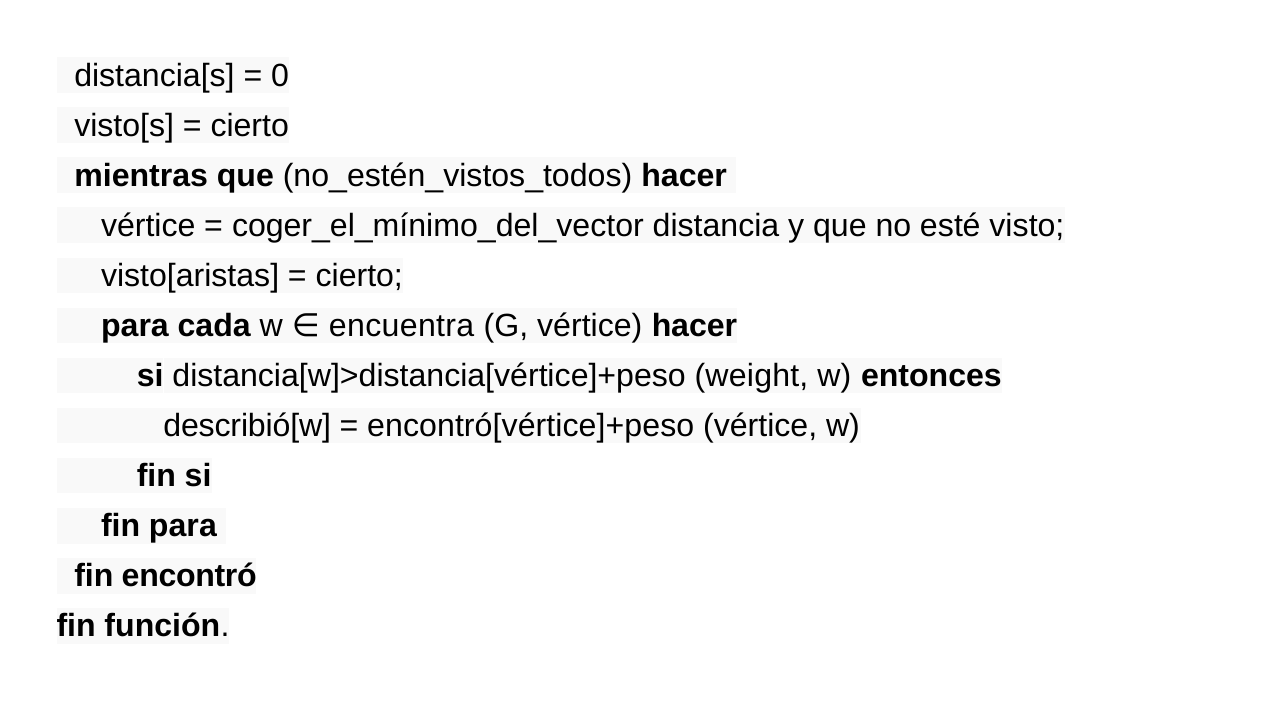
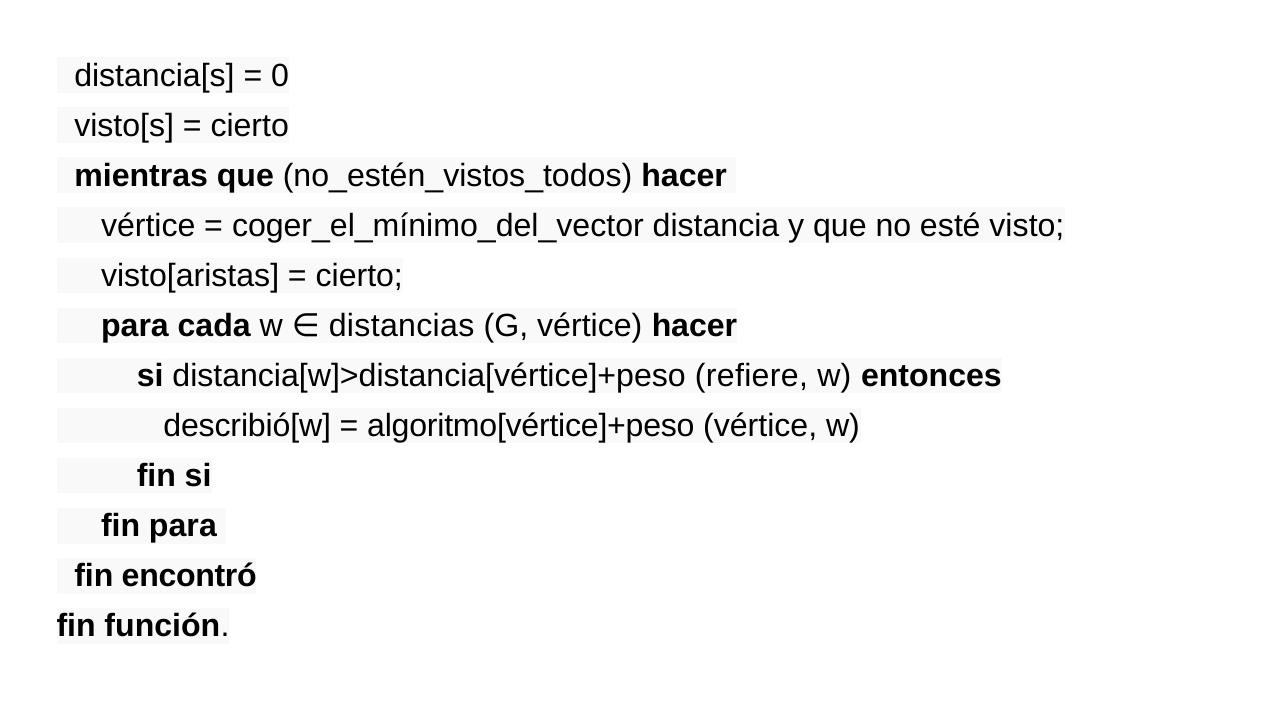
encuentra: encuentra -> distancias
weight: weight -> refiere
encontró[vértice]+peso: encontró[vértice]+peso -> algoritmo[vértice]+peso
